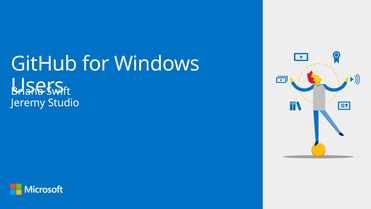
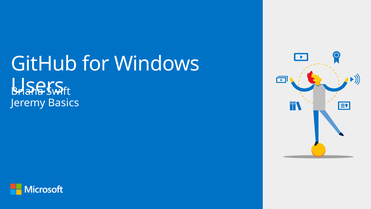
Studio: Studio -> Basics
